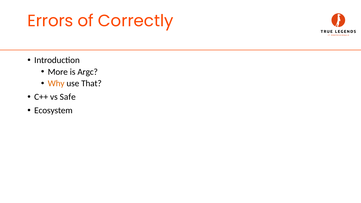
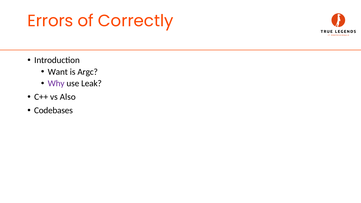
More: More -> Want
Why colour: orange -> purple
That: That -> Leak
Safe: Safe -> Also
Ecosystem: Ecosystem -> Codebases
